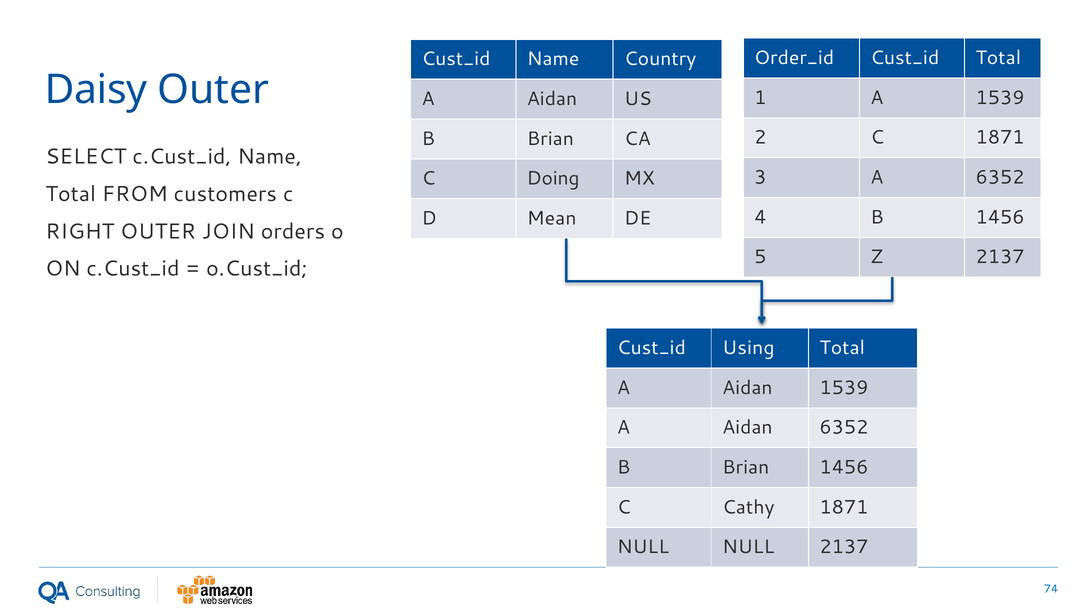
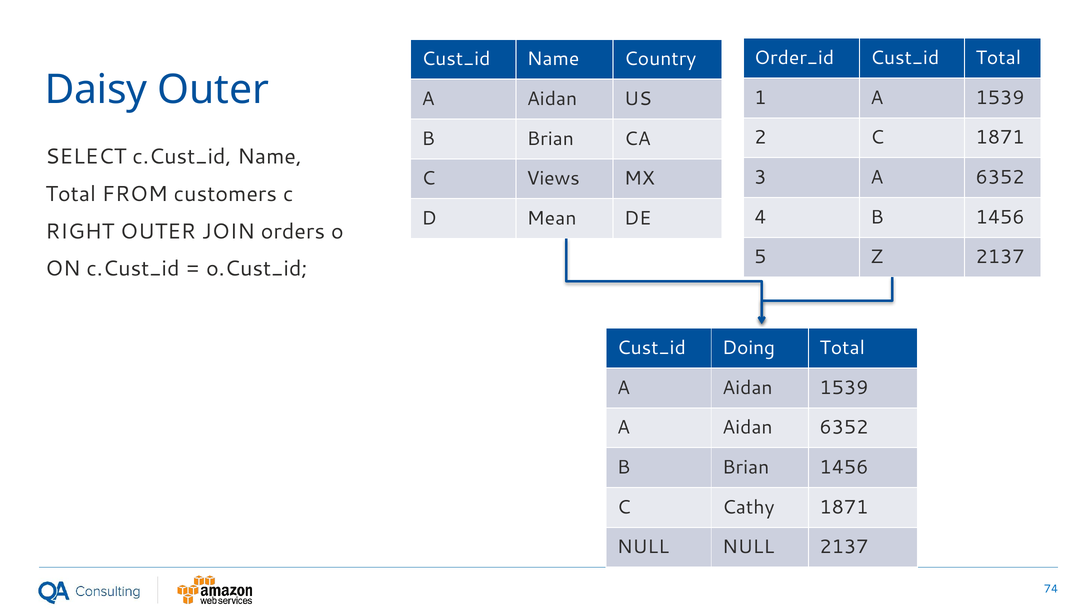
Doing: Doing -> Views
Using: Using -> Doing
